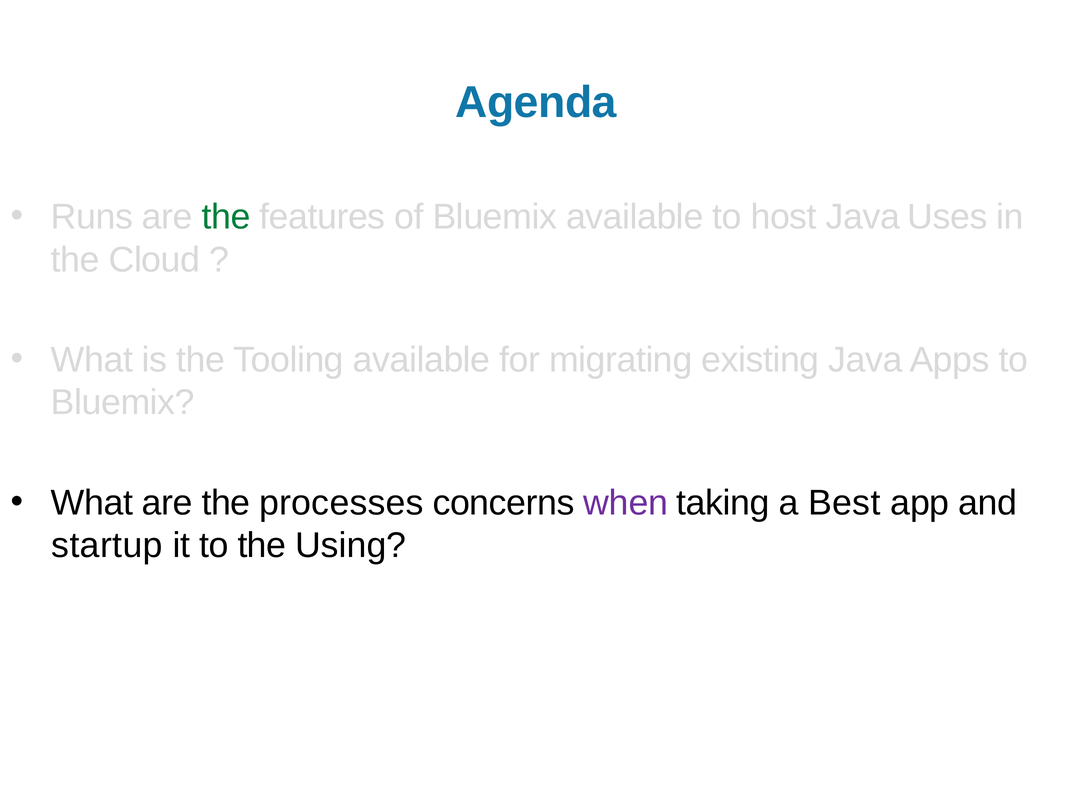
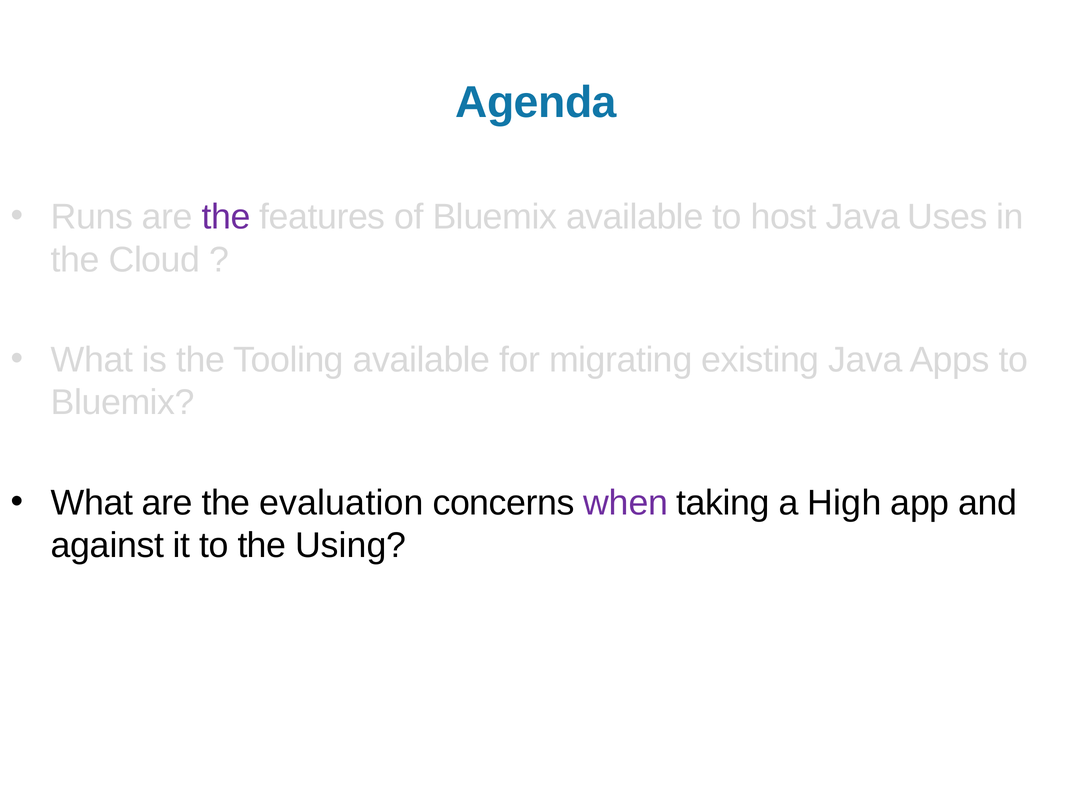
the at (226, 217) colour: green -> purple
processes: processes -> evaluation
Best: Best -> High
startup: startup -> against
